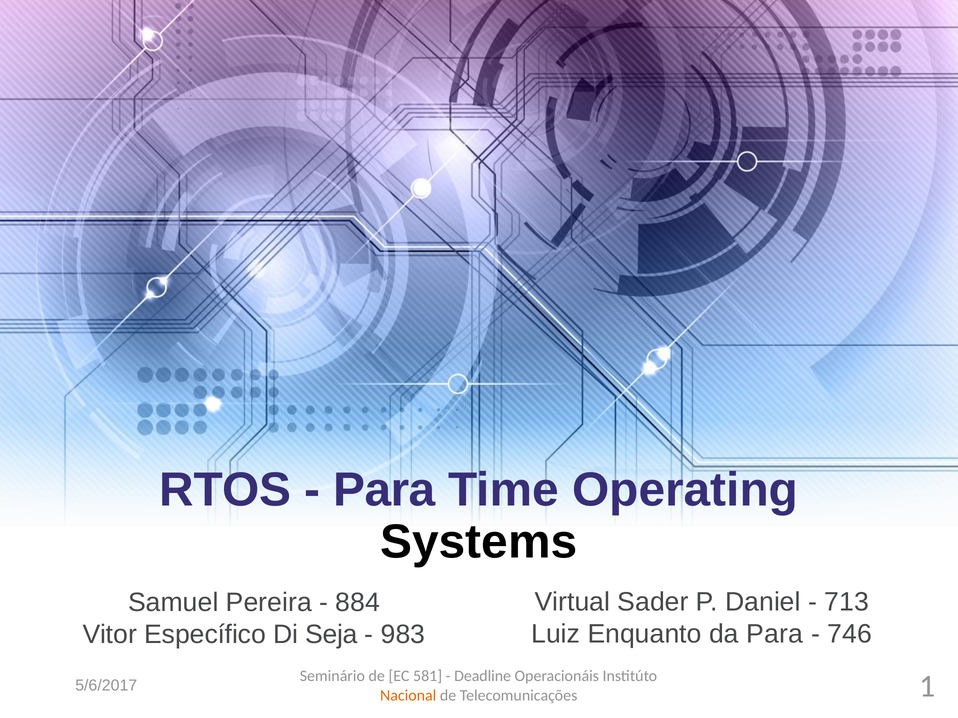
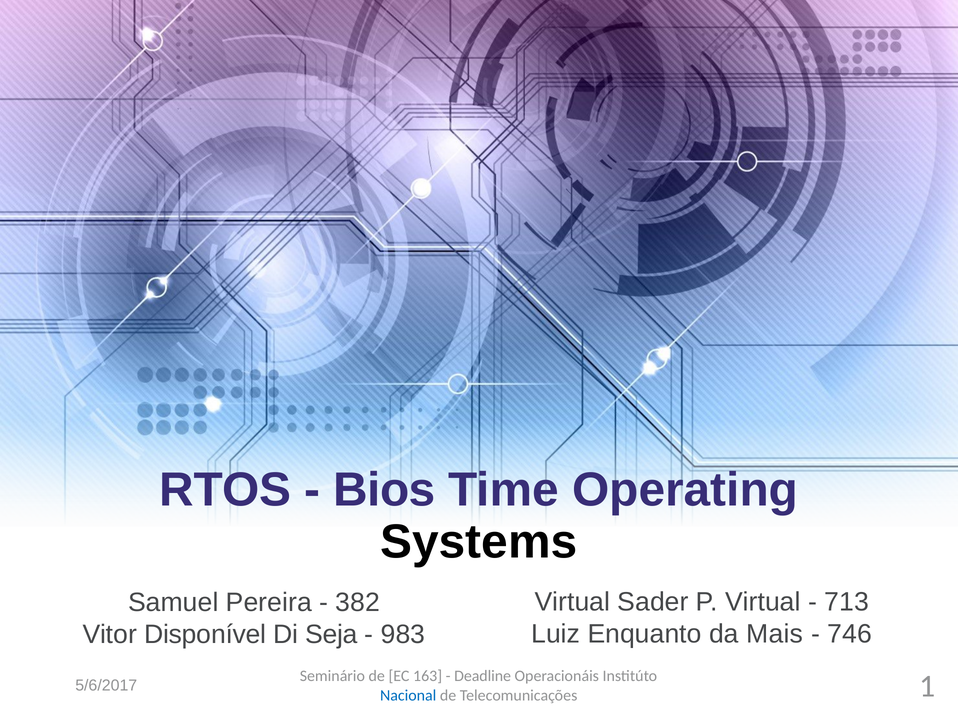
Para at (384, 490): Para -> Bios
P Daniel: Daniel -> Virtual
884: 884 -> 382
da Para: Para -> Mais
Específico: Específico -> Disponível
581: 581 -> 163
Nacional colour: orange -> blue
